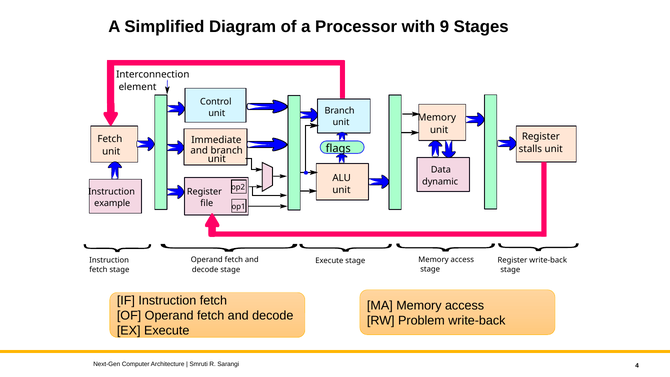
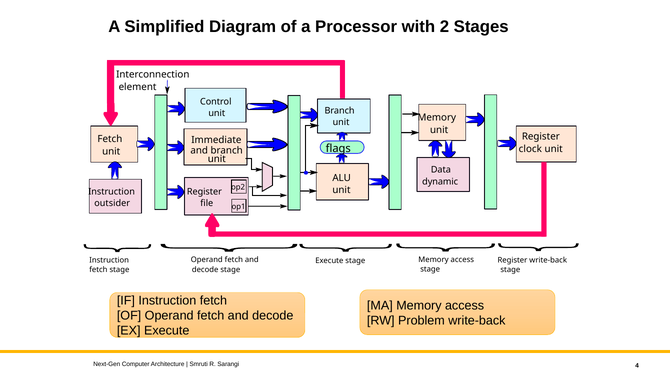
9: 9 -> 2
stalls: stalls -> clock
example: example -> outsider
